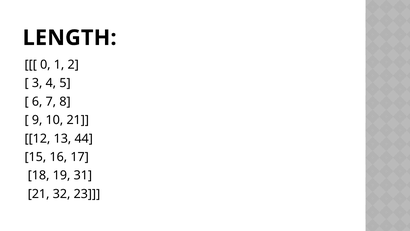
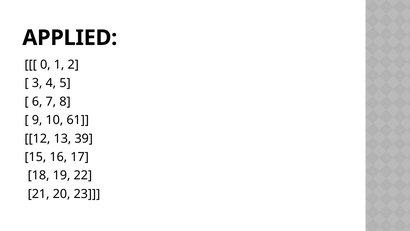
LENGTH: LENGTH -> APPLIED
10 21: 21 -> 61
44: 44 -> 39
31: 31 -> 22
32: 32 -> 20
